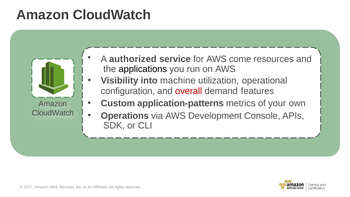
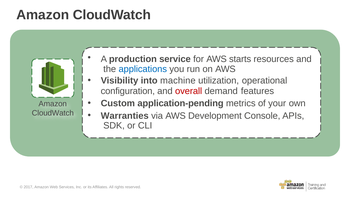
authorized: authorized -> production
come: come -> starts
applications colour: black -> blue
application-patterns: application-patterns -> application-pending
Operations: Operations -> Warranties
